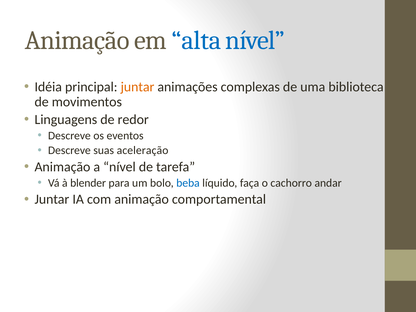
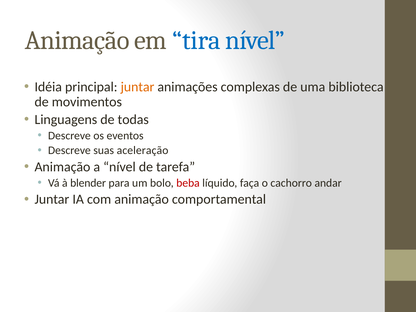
alta: alta -> tira
redor: redor -> todas
beba colour: blue -> red
